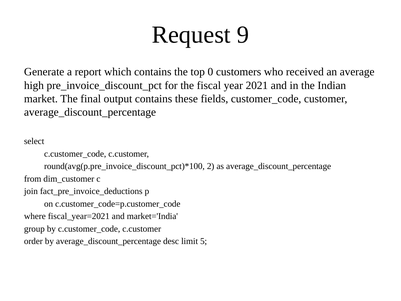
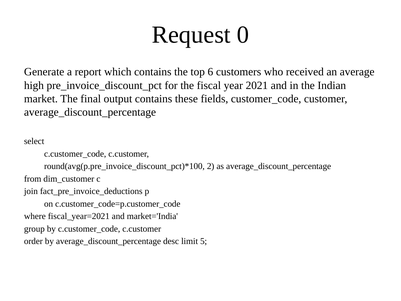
9: 9 -> 0
0: 0 -> 6
